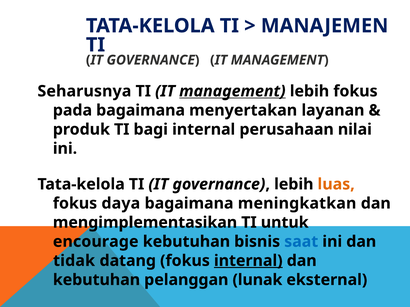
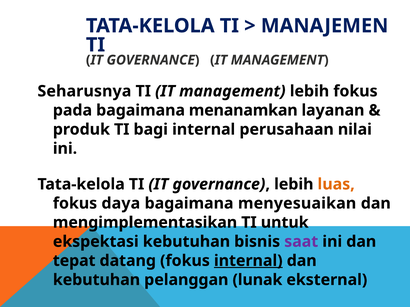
management at (232, 91) underline: present -> none
menyertakan: menyertakan -> menanamkan
meningkatkan: meningkatkan -> menyesuaikan
encourage: encourage -> ekspektasi
saat colour: blue -> purple
tidak: tidak -> tepat
